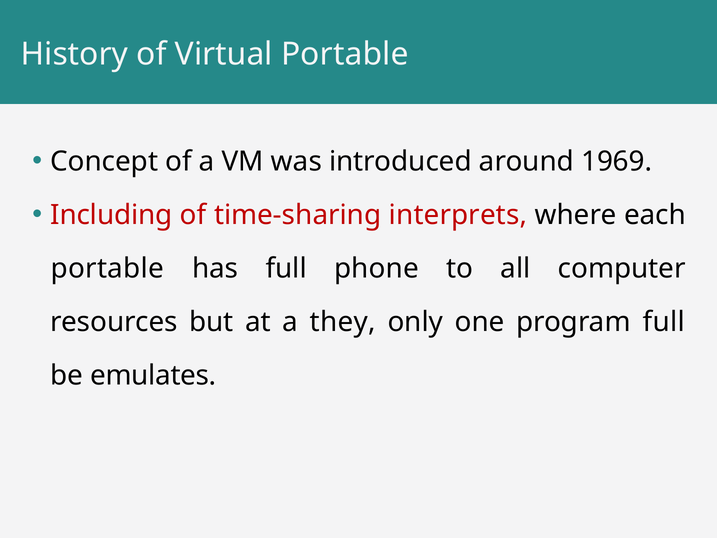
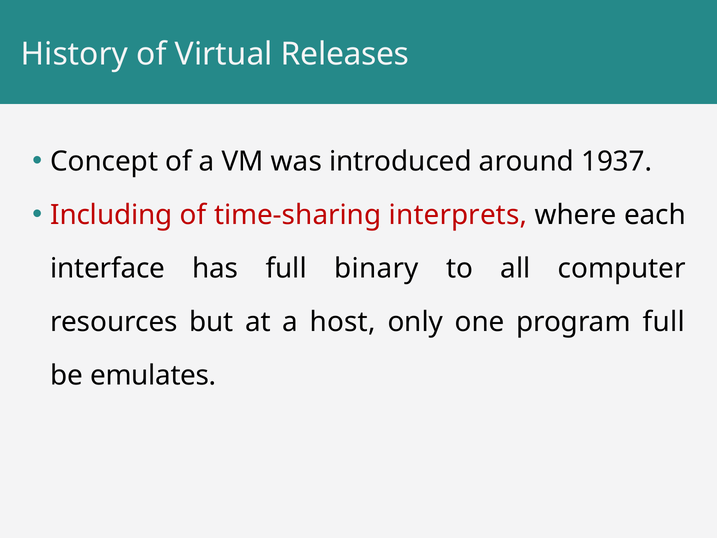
Virtual Portable: Portable -> Releases
1969: 1969 -> 1937
portable at (107, 268): portable -> interface
phone: phone -> binary
they: they -> host
